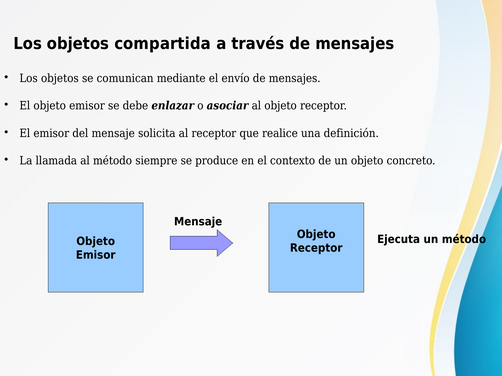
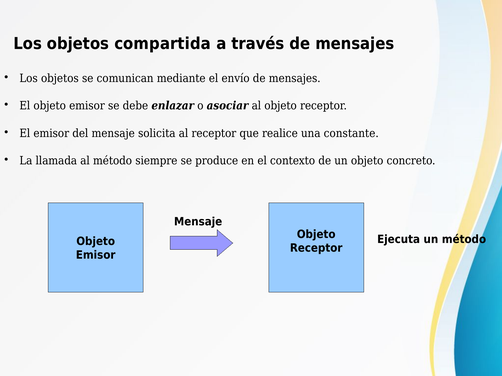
definición: definición -> constante
